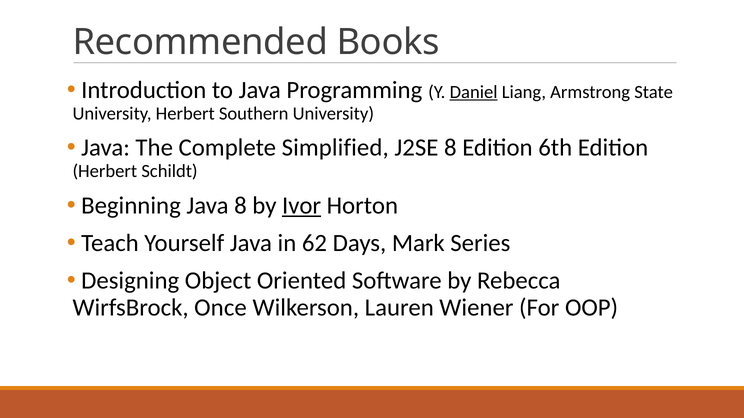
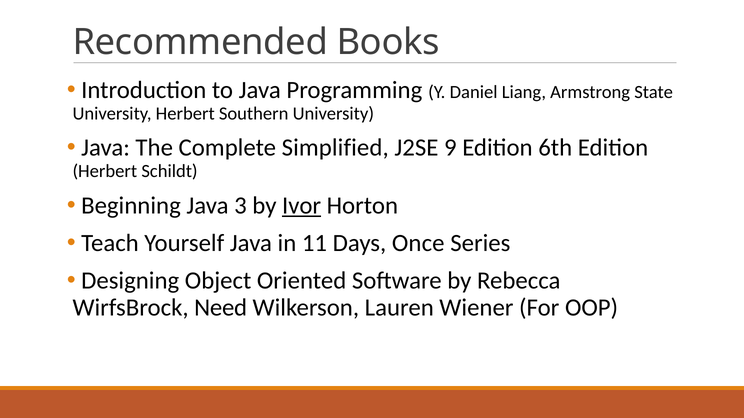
Daniel underline: present -> none
J2SE 8: 8 -> 9
Java 8: 8 -> 3
62: 62 -> 11
Mark: Mark -> Once
Once: Once -> Need
